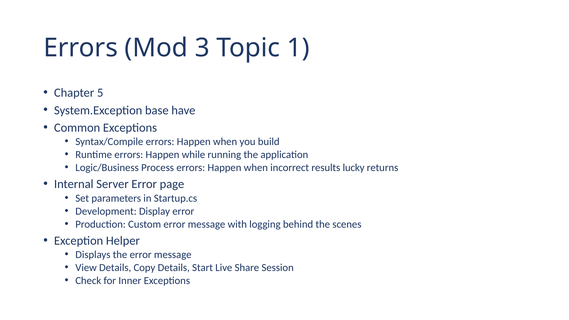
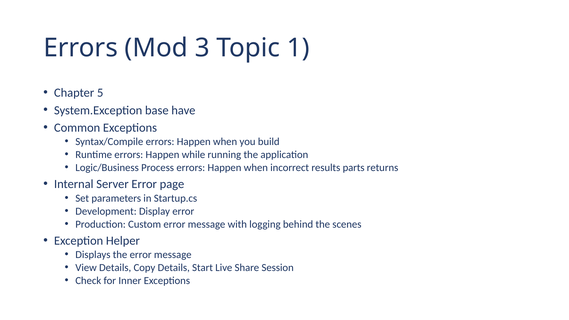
lucky: lucky -> parts
